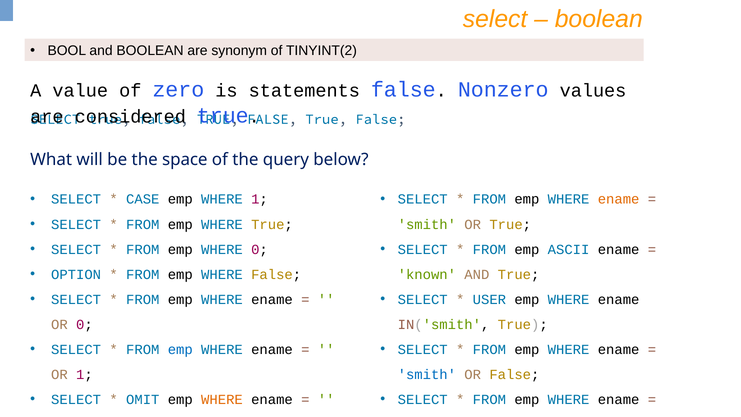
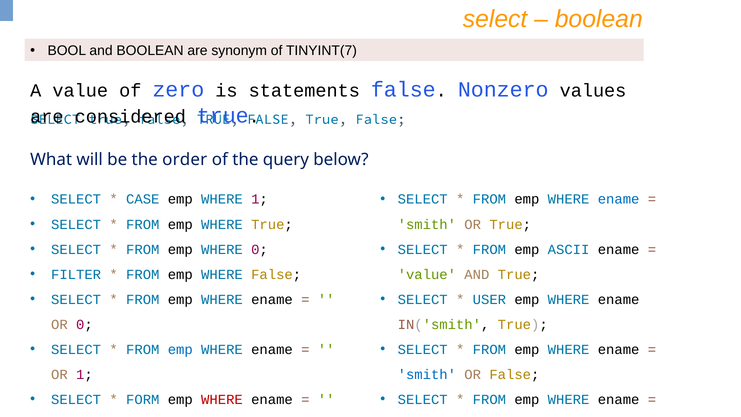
TINYINT(2: TINYINT(2 -> TINYINT(7
space: space -> order
ename at (619, 199) colour: orange -> blue
OPTION: OPTION -> FILTER
known at (427, 274): known -> value
OMIT: OMIT -> FORM
WHERE at (222, 399) colour: orange -> red
